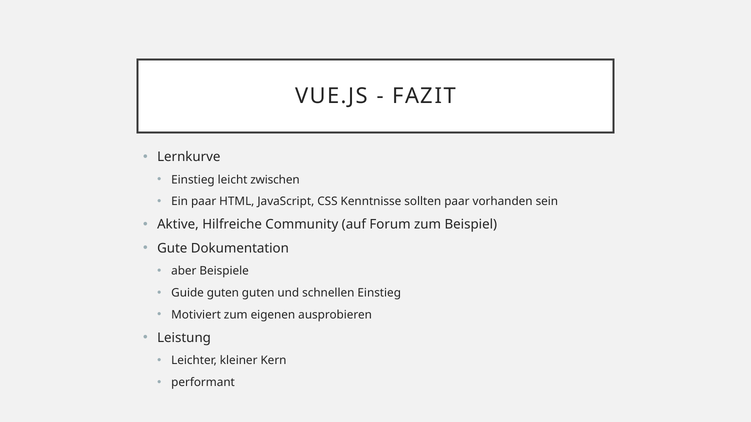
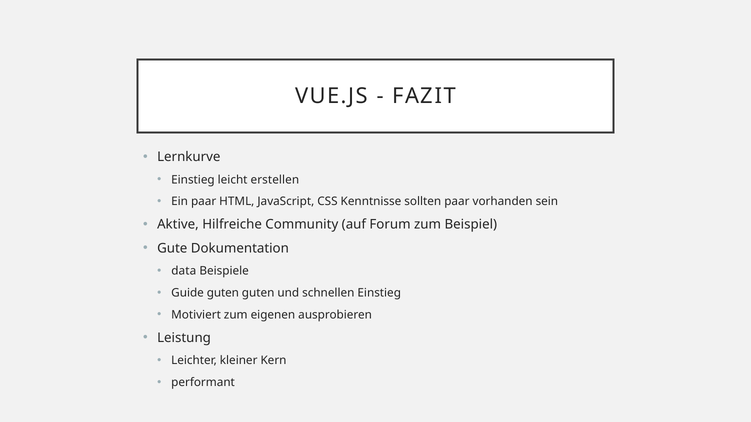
zwischen: zwischen -> erstellen
aber: aber -> data
